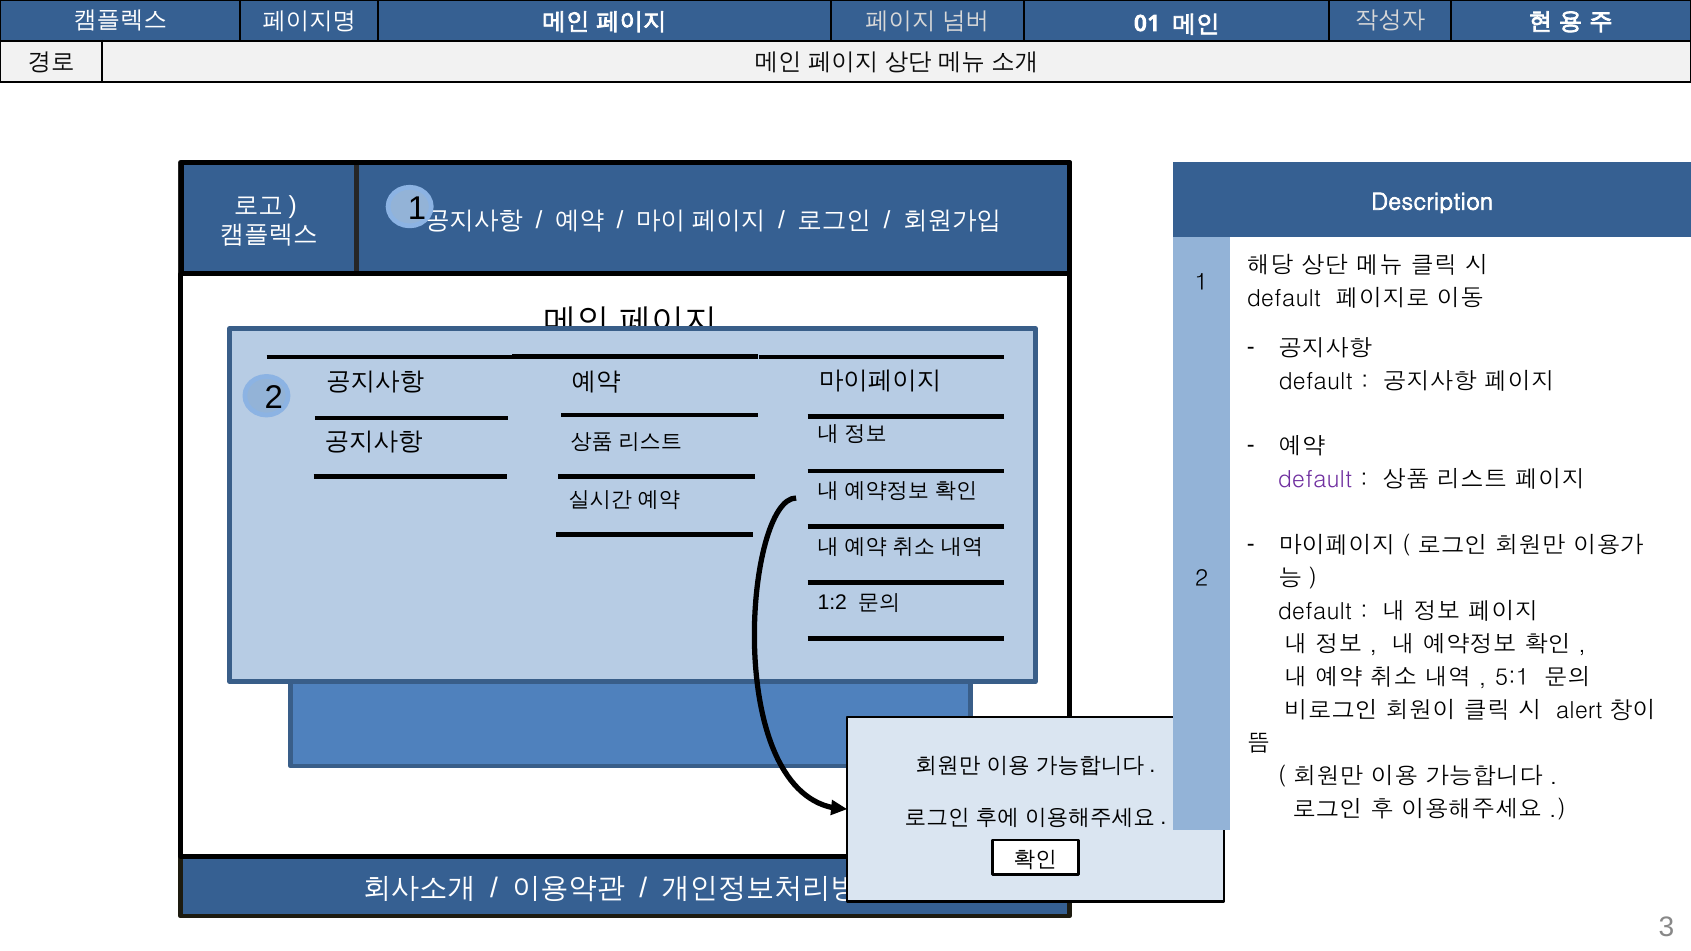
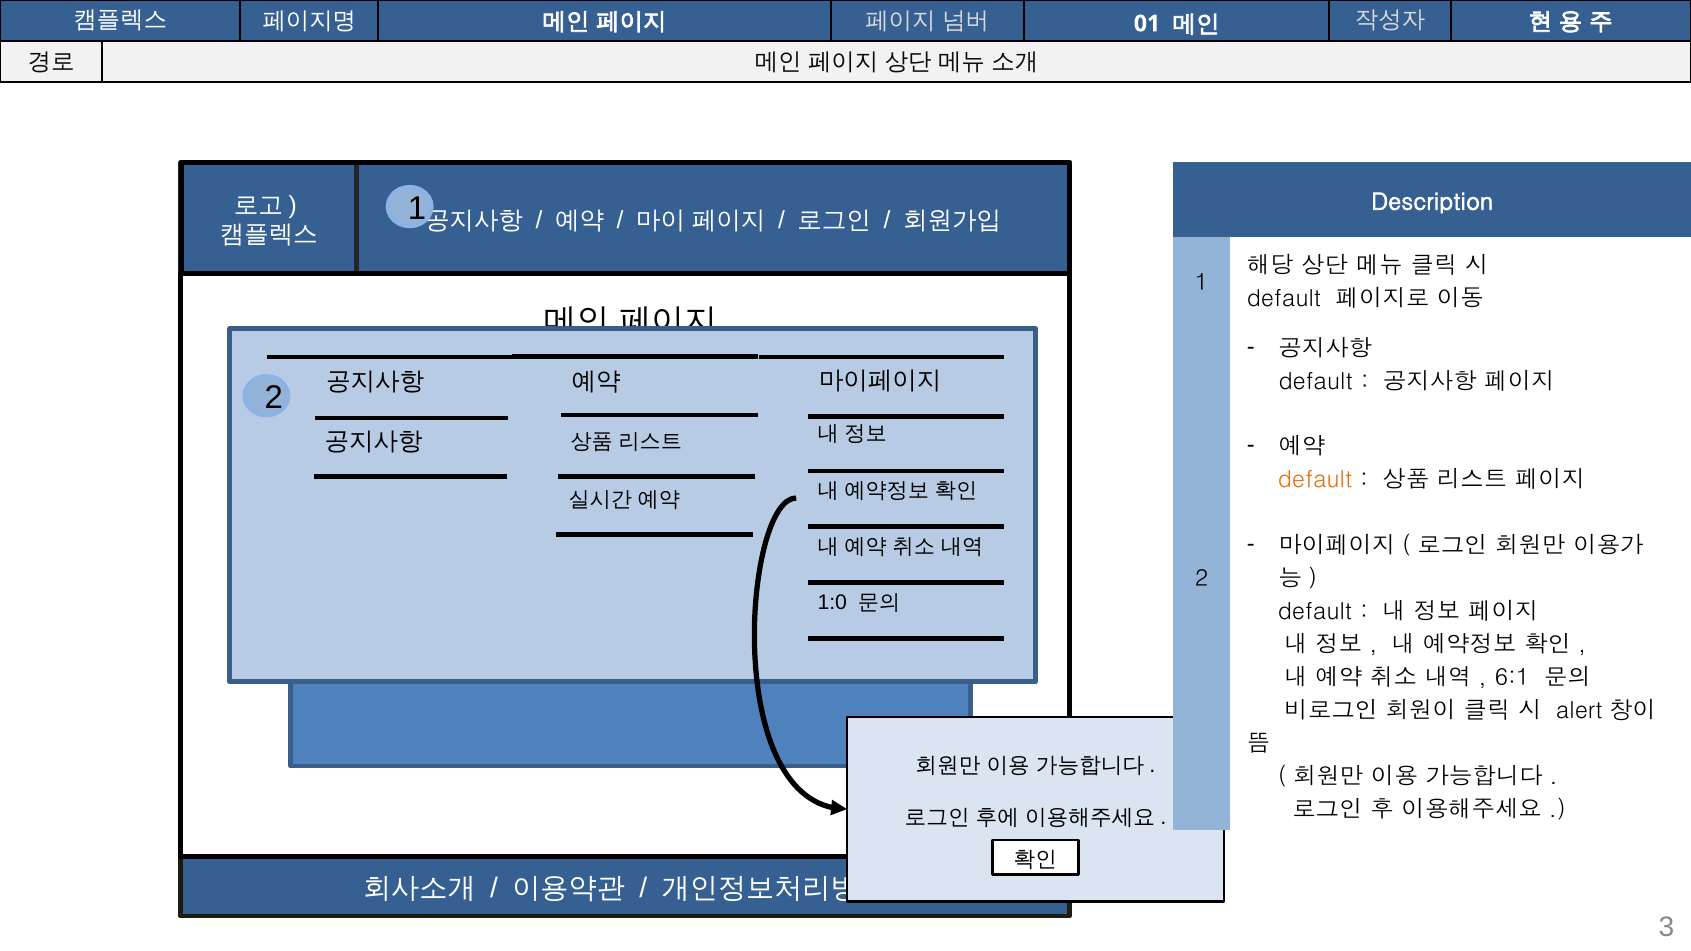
default at (1315, 480) colour: purple -> orange
1:2: 1:2 -> 1:0
5:1: 5:1 -> 6:1
